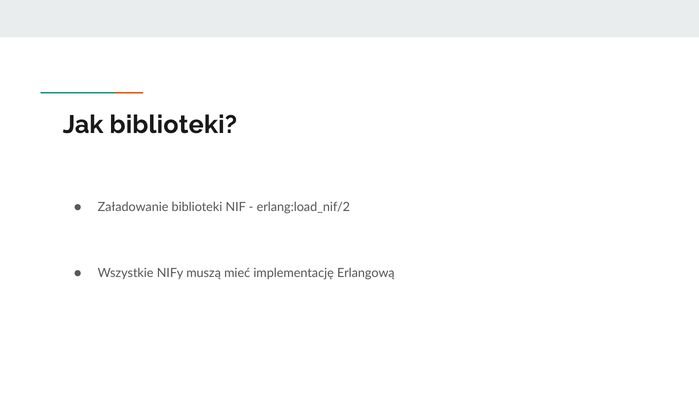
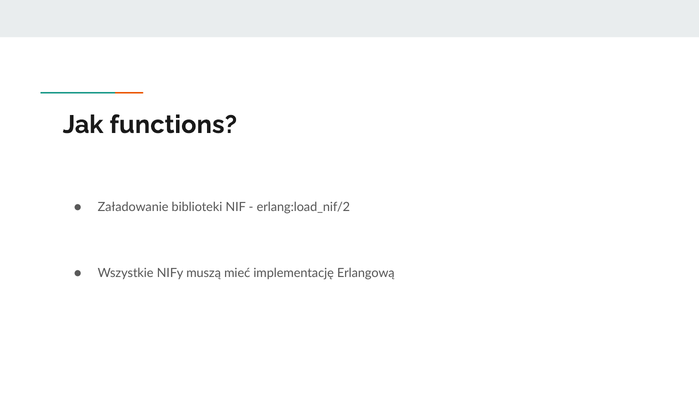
Jak biblioteki: biblioteki -> functions
